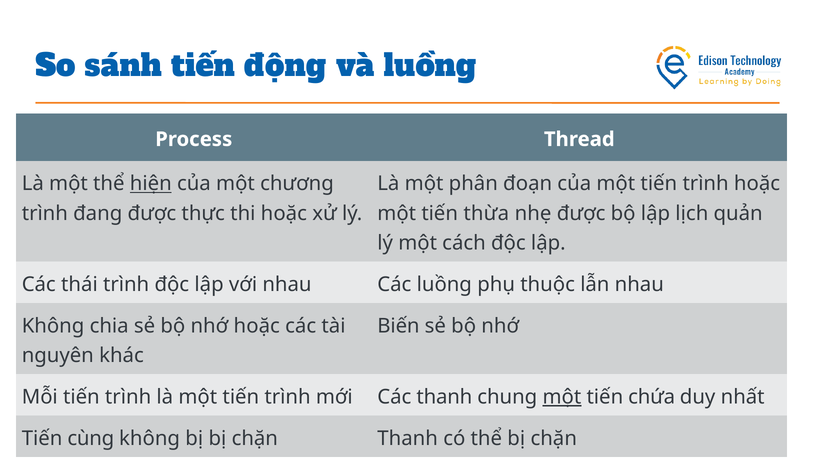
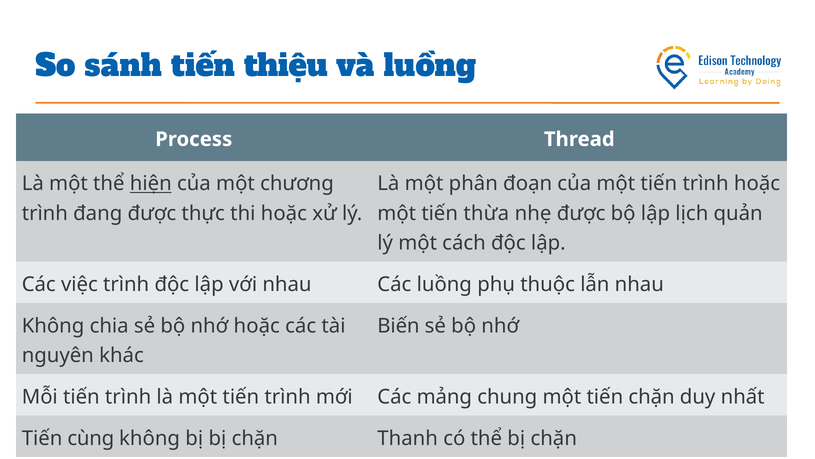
động: động -> thiệu
thái: thái -> việc
Các thanh: thanh -> mảng
một at (562, 396) underline: present -> none
tiến chứa: chứa -> chặn
